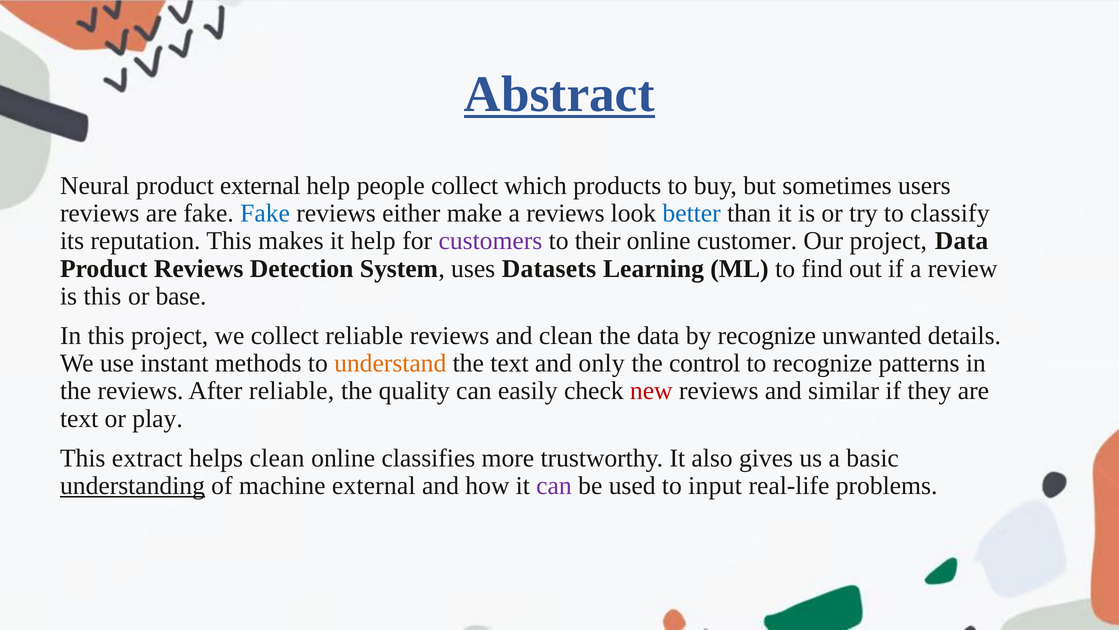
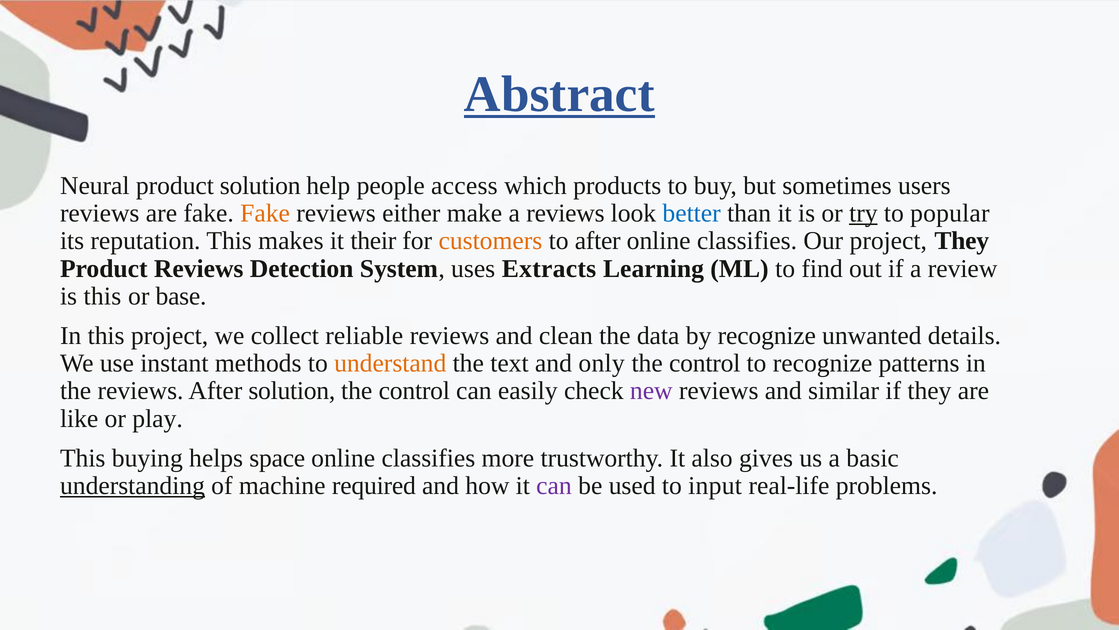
product external: external -> solution
people collect: collect -> access
Fake at (265, 213) colour: blue -> orange
try underline: none -> present
classify: classify -> popular
it help: help -> their
customers colour: purple -> orange
to their: their -> after
customer at (747, 241): customer -> classifies
project Data: Data -> They
Datasets: Datasets -> Extracts
After reliable: reliable -> solution
quality at (414, 391): quality -> control
new colour: red -> purple
text at (79, 418): text -> like
extract: extract -> buying
helps clean: clean -> space
machine external: external -> required
